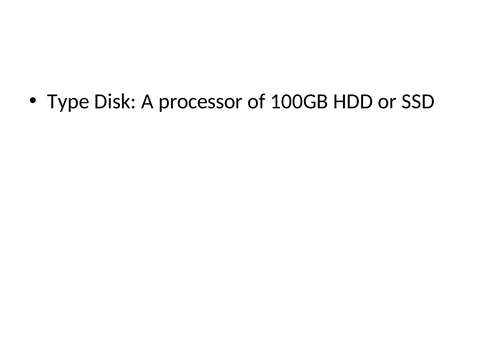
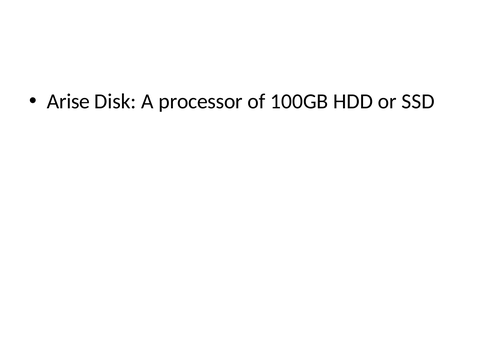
Type: Type -> Arise
